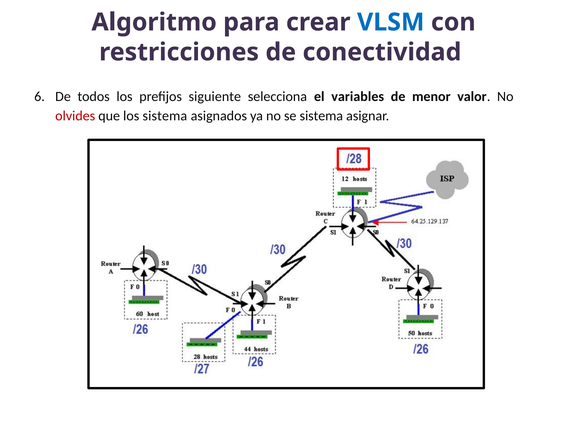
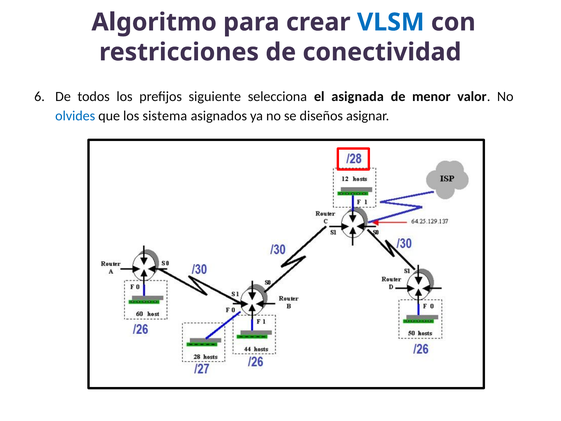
variables: variables -> asignada
olvides colour: red -> blue
se sistema: sistema -> diseños
